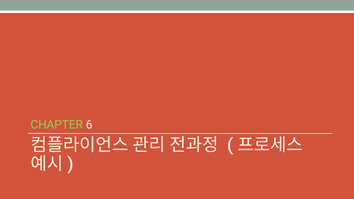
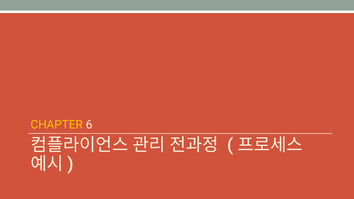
CHAPTER colour: light green -> yellow
